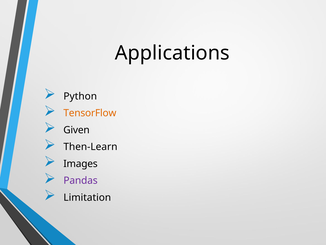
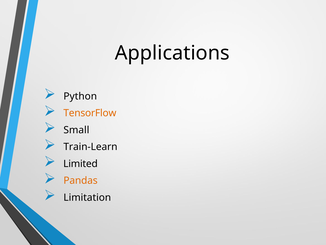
Given: Given -> Small
Then-Learn: Then-Learn -> Train-Learn
Images: Images -> Limited
Pandas colour: purple -> orange
